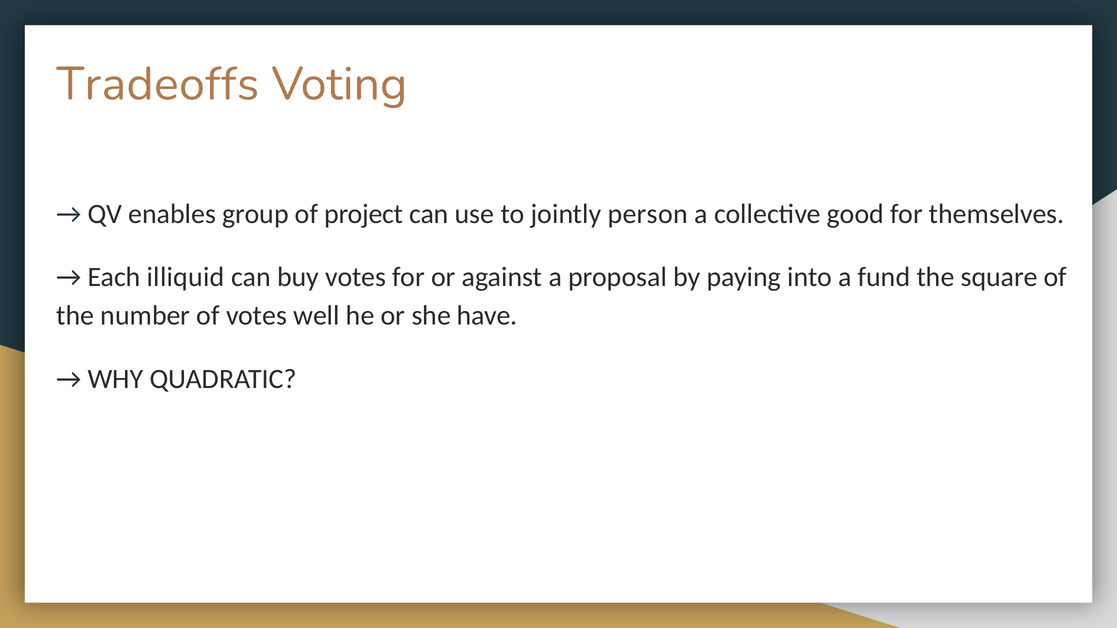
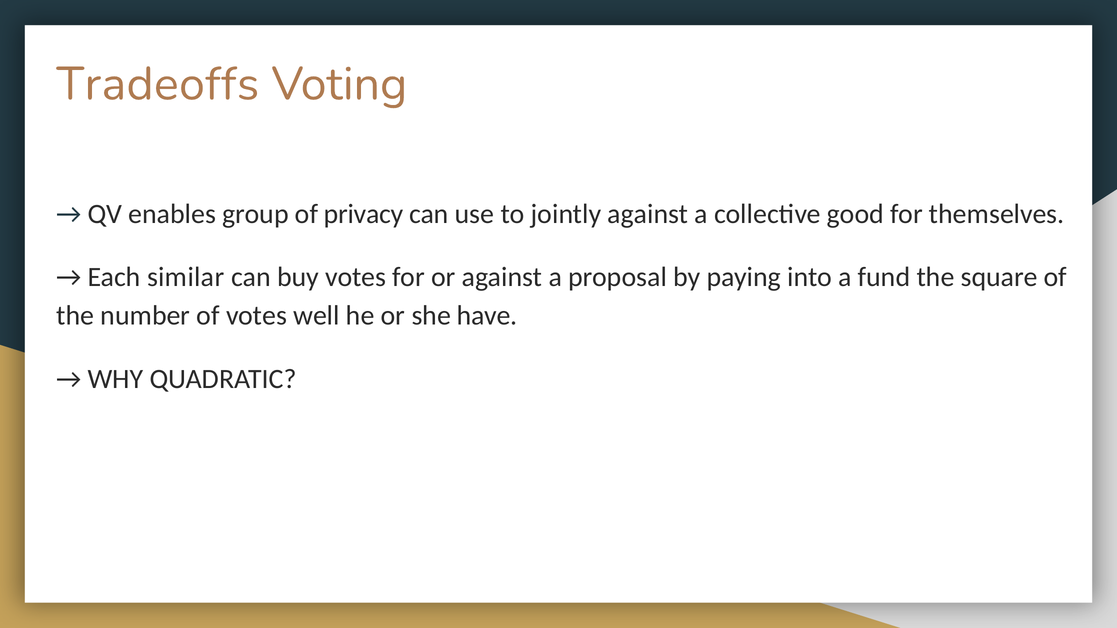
project: project -> privacy
jointly person: person -> against
illiquid: illiquid -> similar
